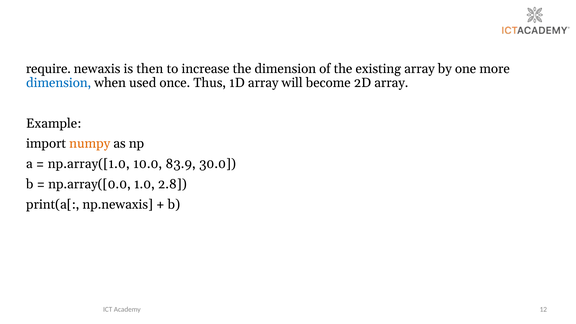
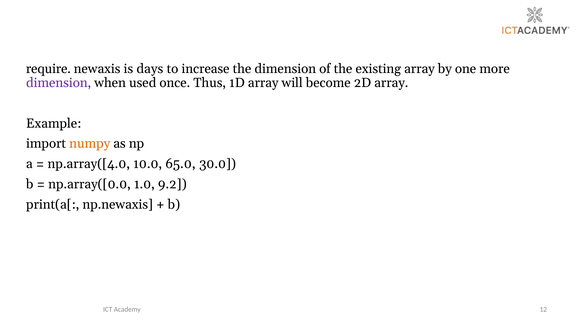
then: then -> days
dimension at (59, 83) colour: blue -> purple
np.array([1.0: np.array([1.0 -> np.array([4.0
83.9: 83.9 -> 65.0
2.8: 2.8 -> 9.2
